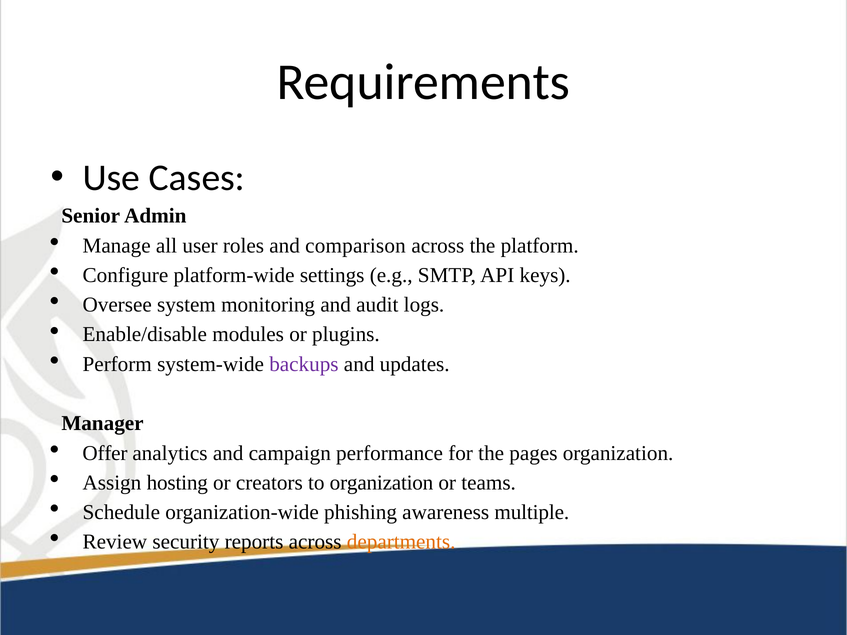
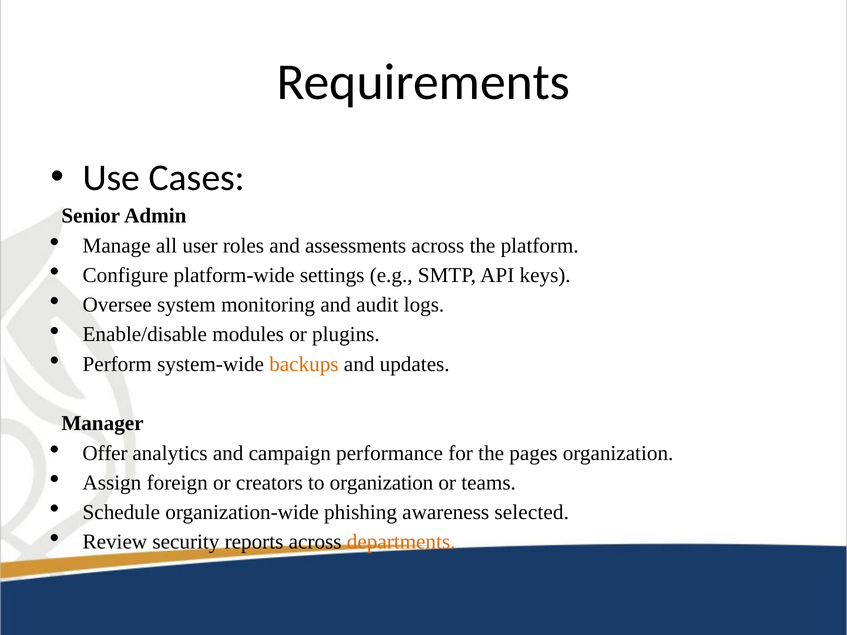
comparison: comparison -> assessments
backups colour: purple -> orange
hosting: hosting -> foreign
multiple: multiple -> selected
